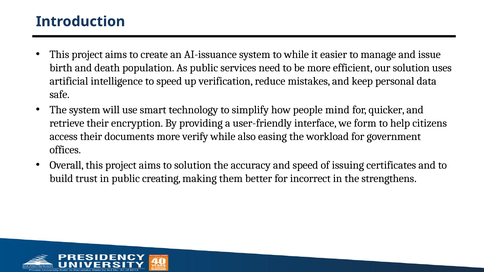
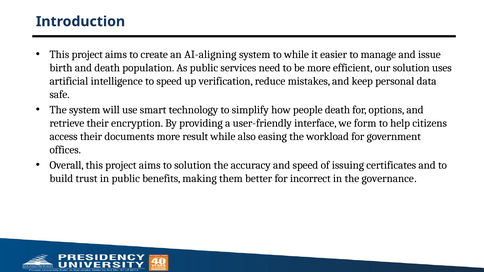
AI-issuance: AI-issuance -> AI-aligning
people mind: mind -> death
quicker: quicker -> options
verify: verify -> result
creating: creating -> benefits
strengthens: strengthens -> governance
